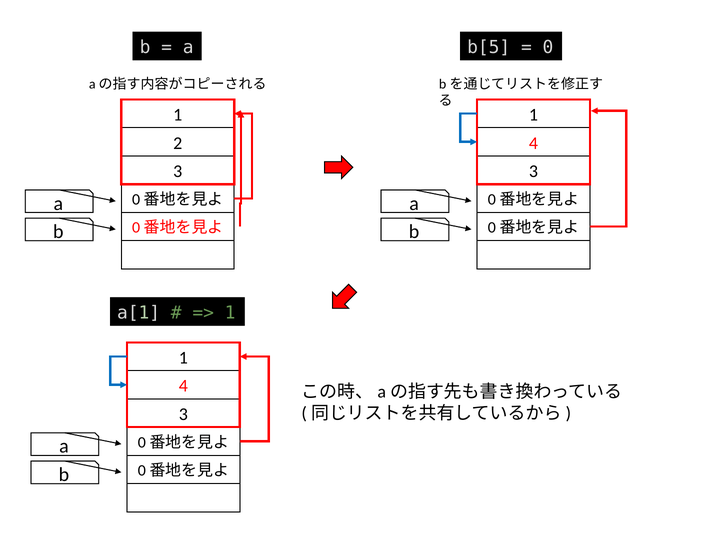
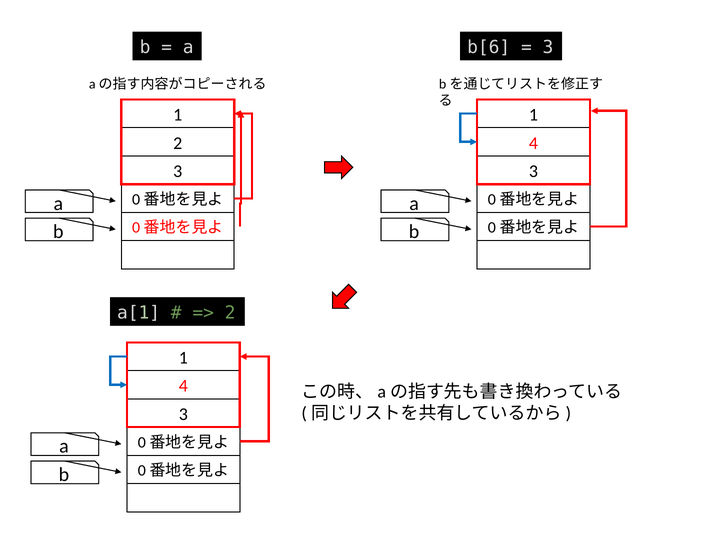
b[5: b[5 -> b[6
0 at (548, 47): 0 -> 3
1 at (230, 313): 1 -> 2
